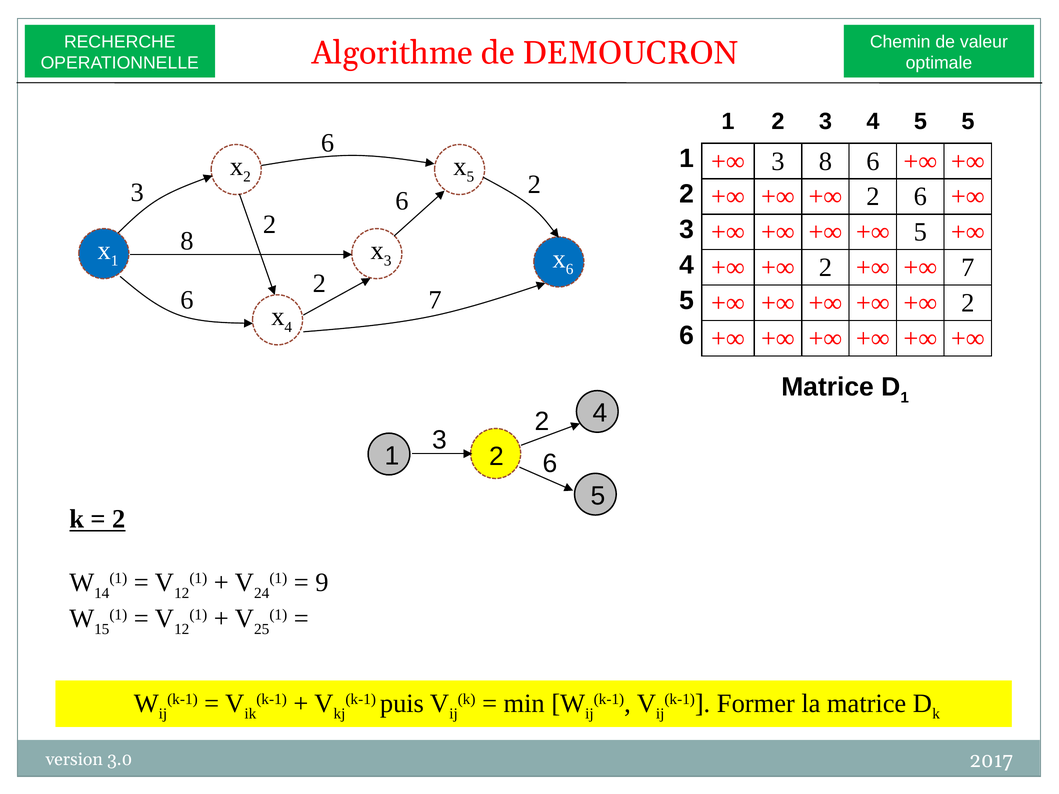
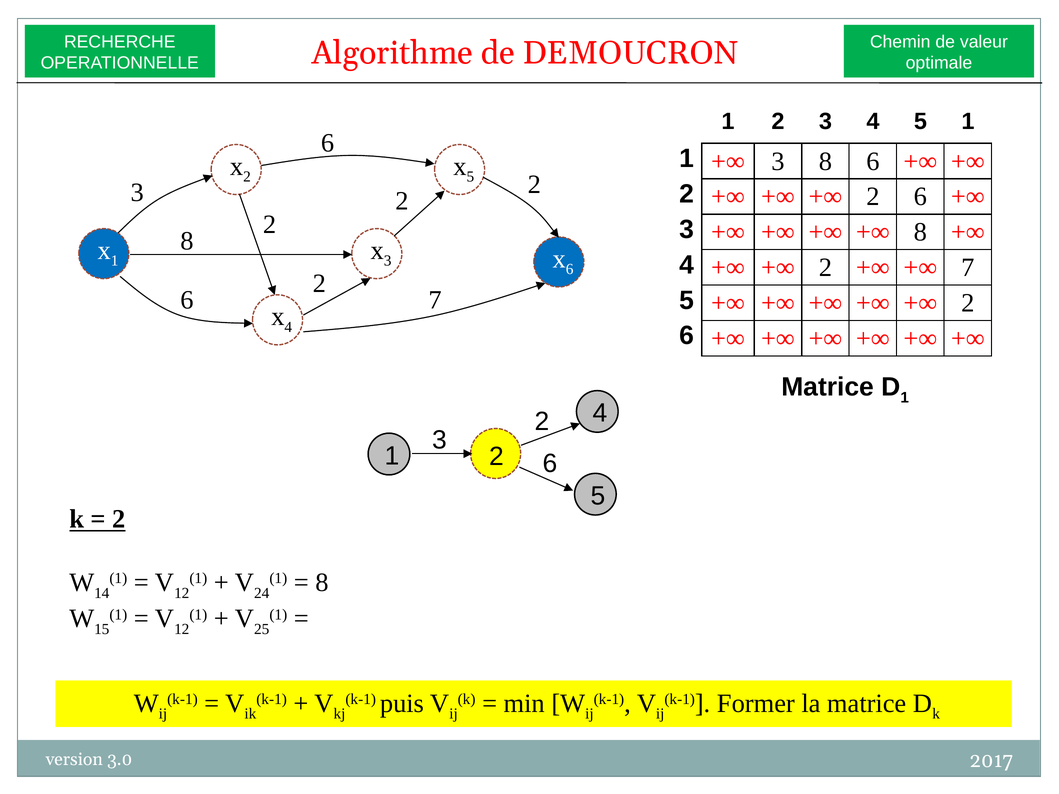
5 5: 5 -> 1
6 at (402, 201): 6 -> 2
5 at (920, 232): 5 -> 8
9 at (322, 583): 9 -> 8
